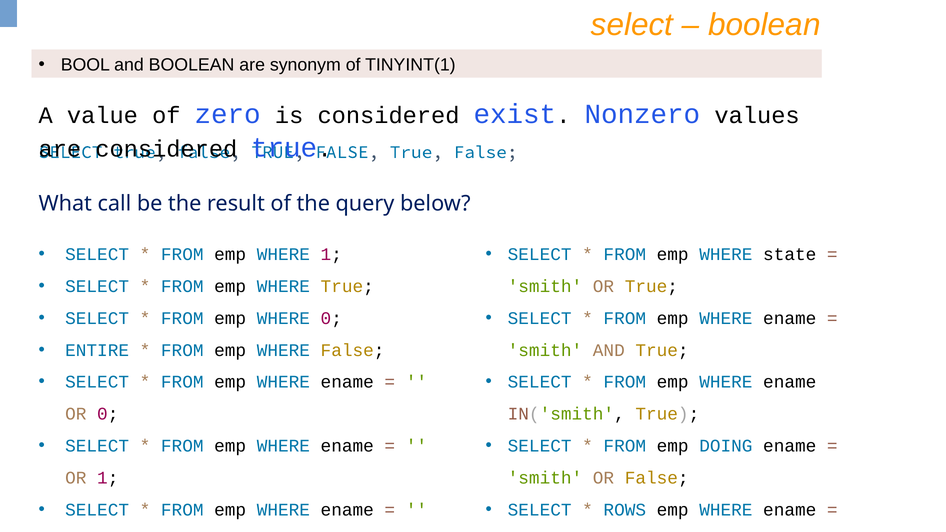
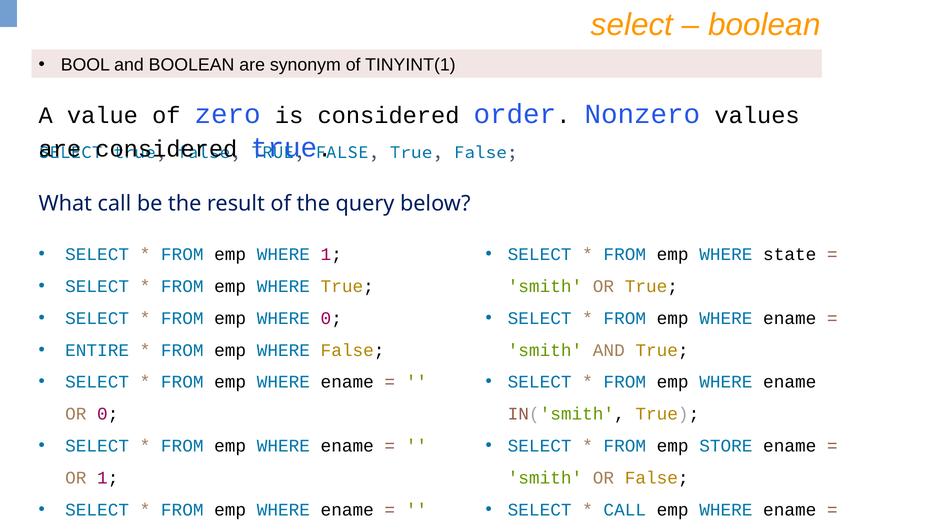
exist: exist -> order
DOING: DOING -> STORE
ROWS at (625, 510): ROWS -> CALL
